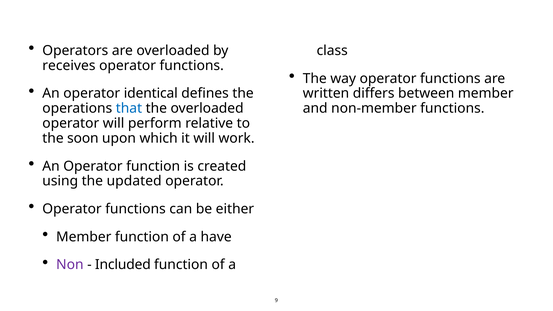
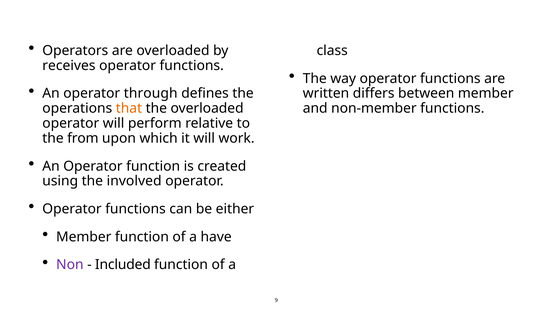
identical: identical -> through
that colour: blue -> orange
soon: soon -> from
updated: updated -> involved
